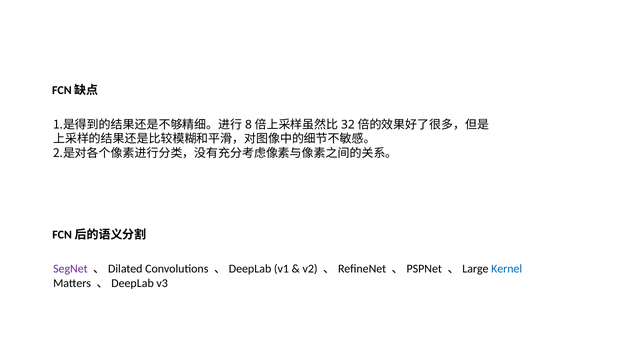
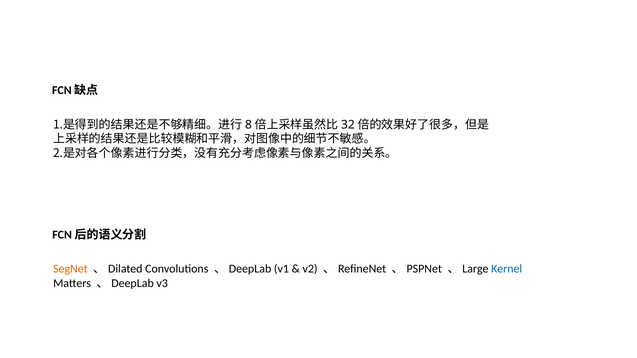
SegNet colour: purple -> orange
